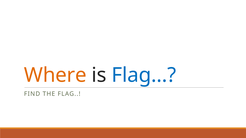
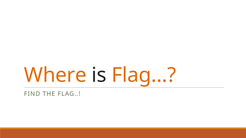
Flag… colour: blue -> orange
